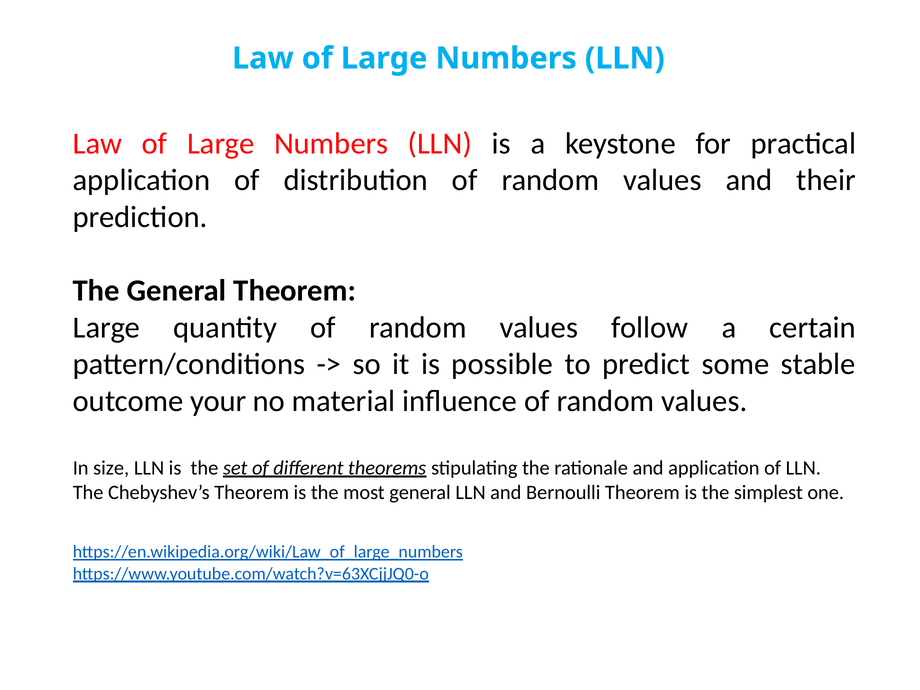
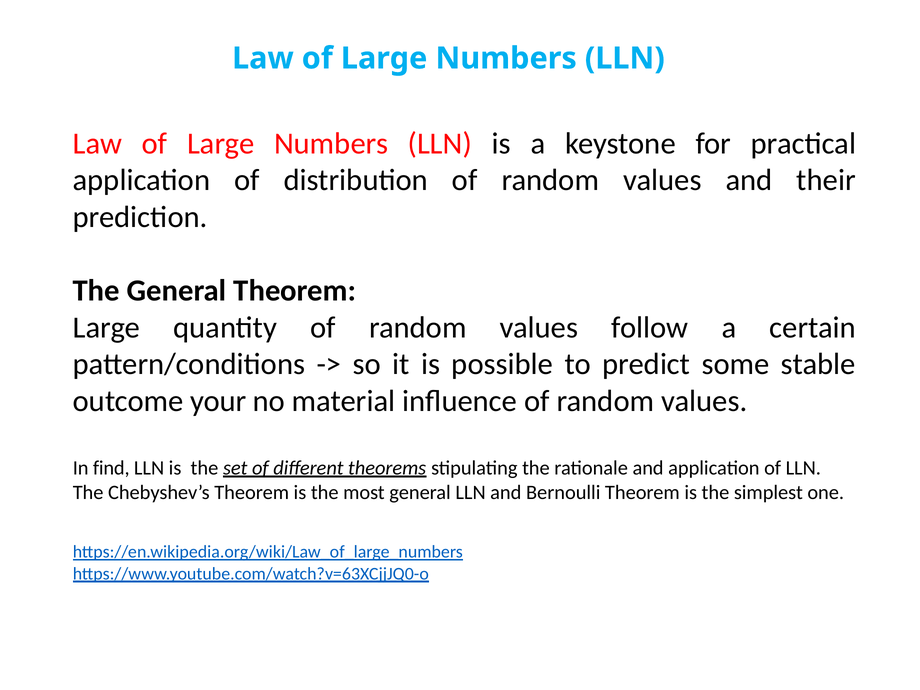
size: size -> find
